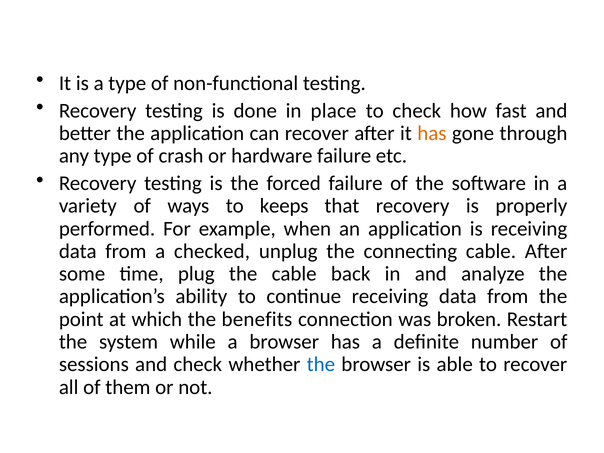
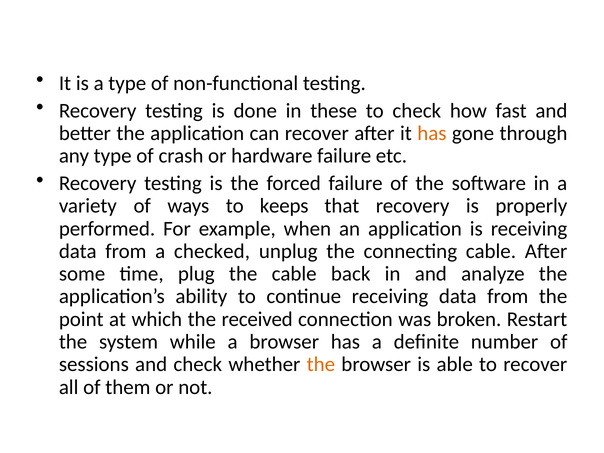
place: place -> these
benefits: benefits -> received
the at (321, 364) colour: blue -> orange
